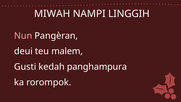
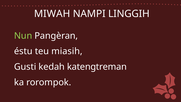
Nun colour: pink -> light green
deui: deui -> éstu
malem: malem -> miasih
panghampura: panghampura -> katengtreman
